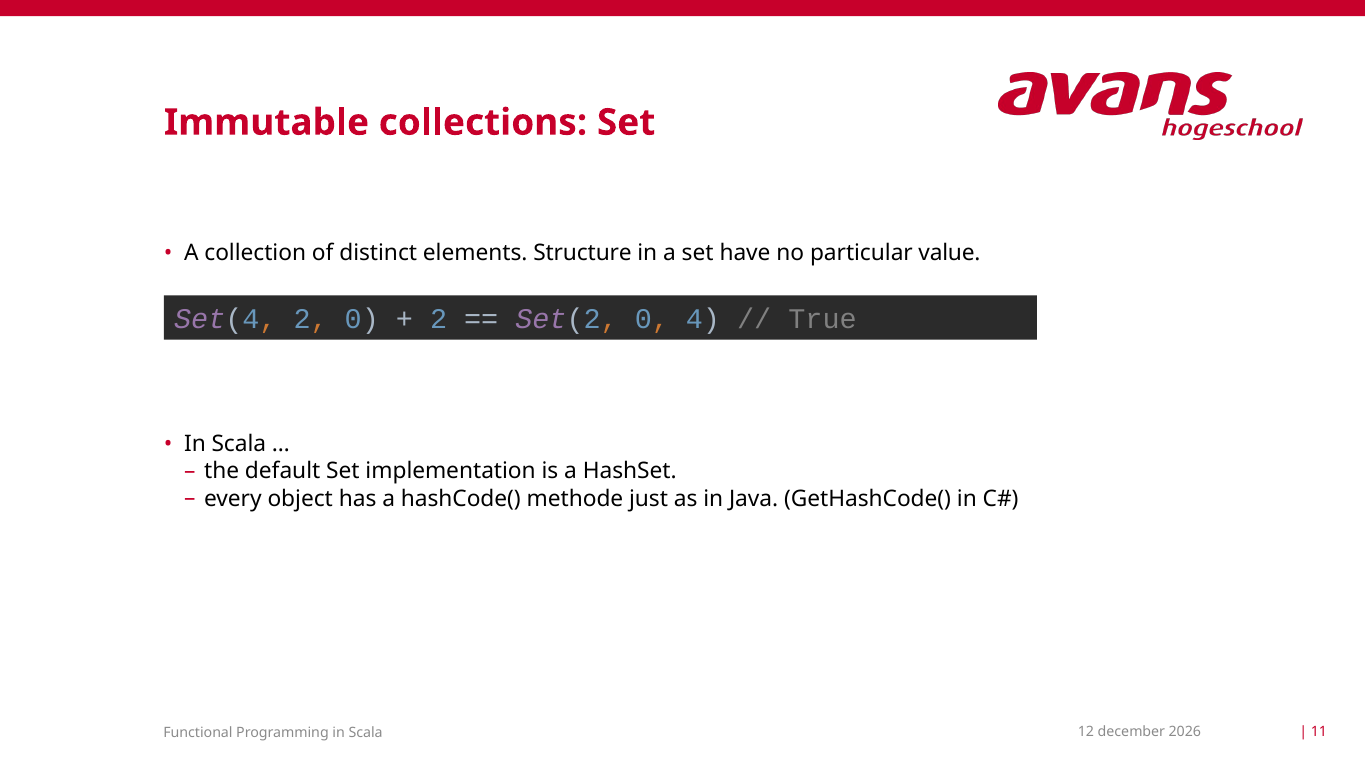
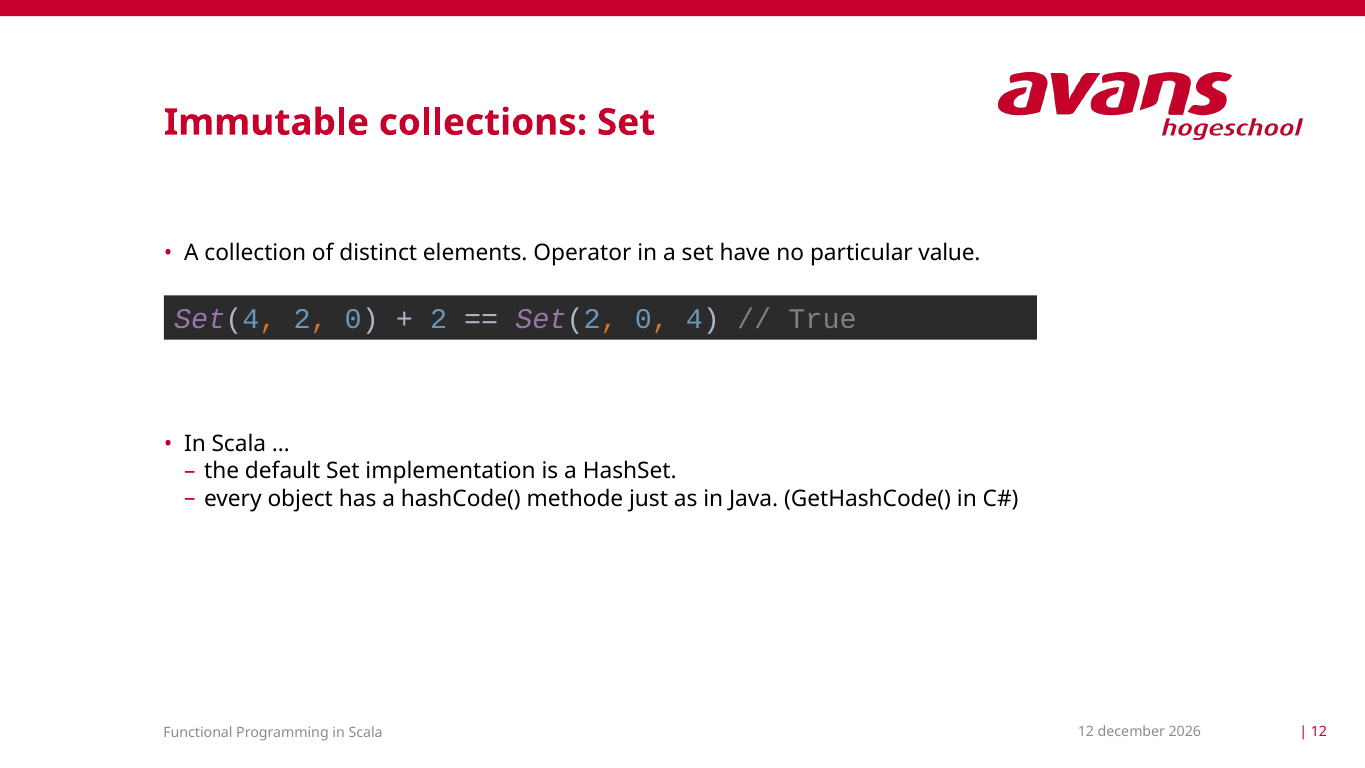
Structure: Structure -> Operator
11 at (1319, 731): 11 -> 12
